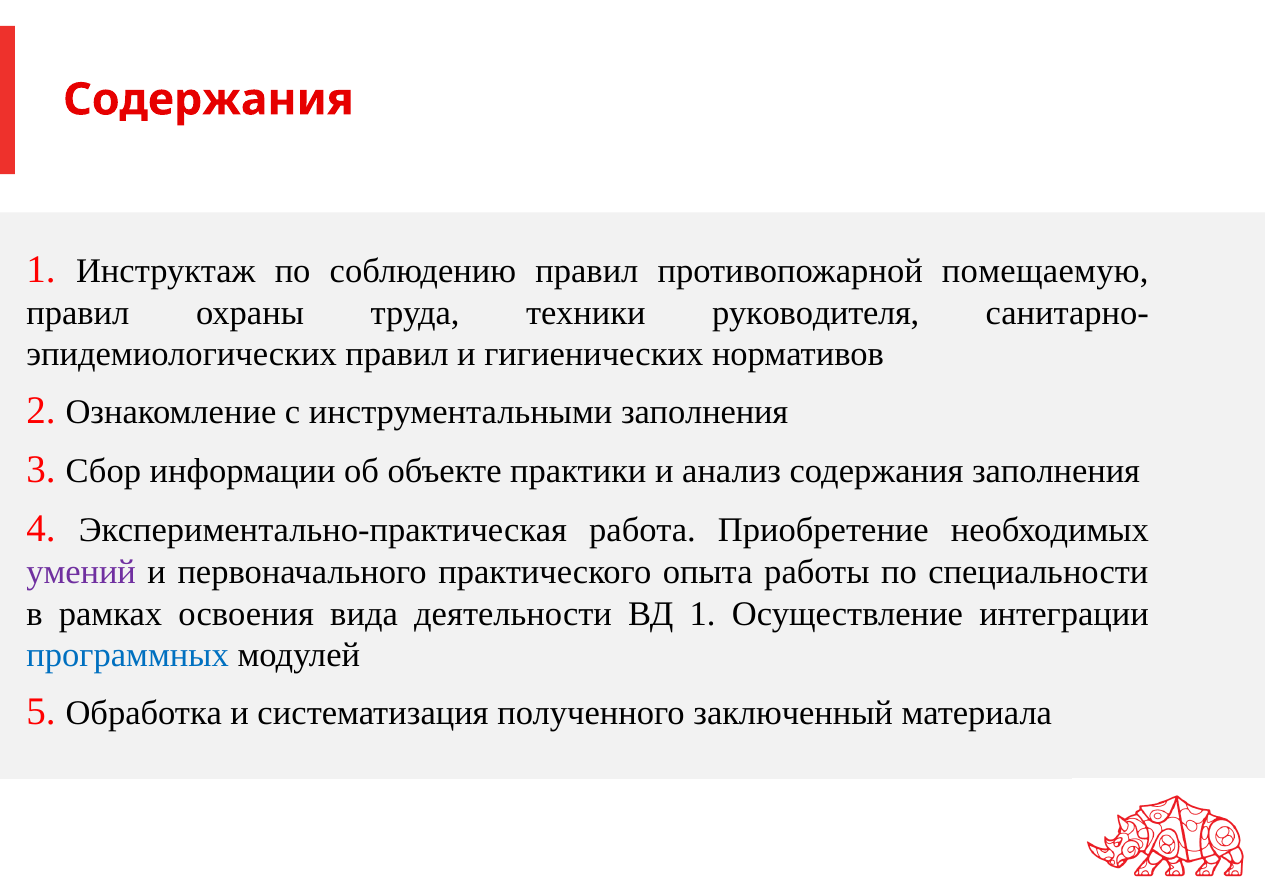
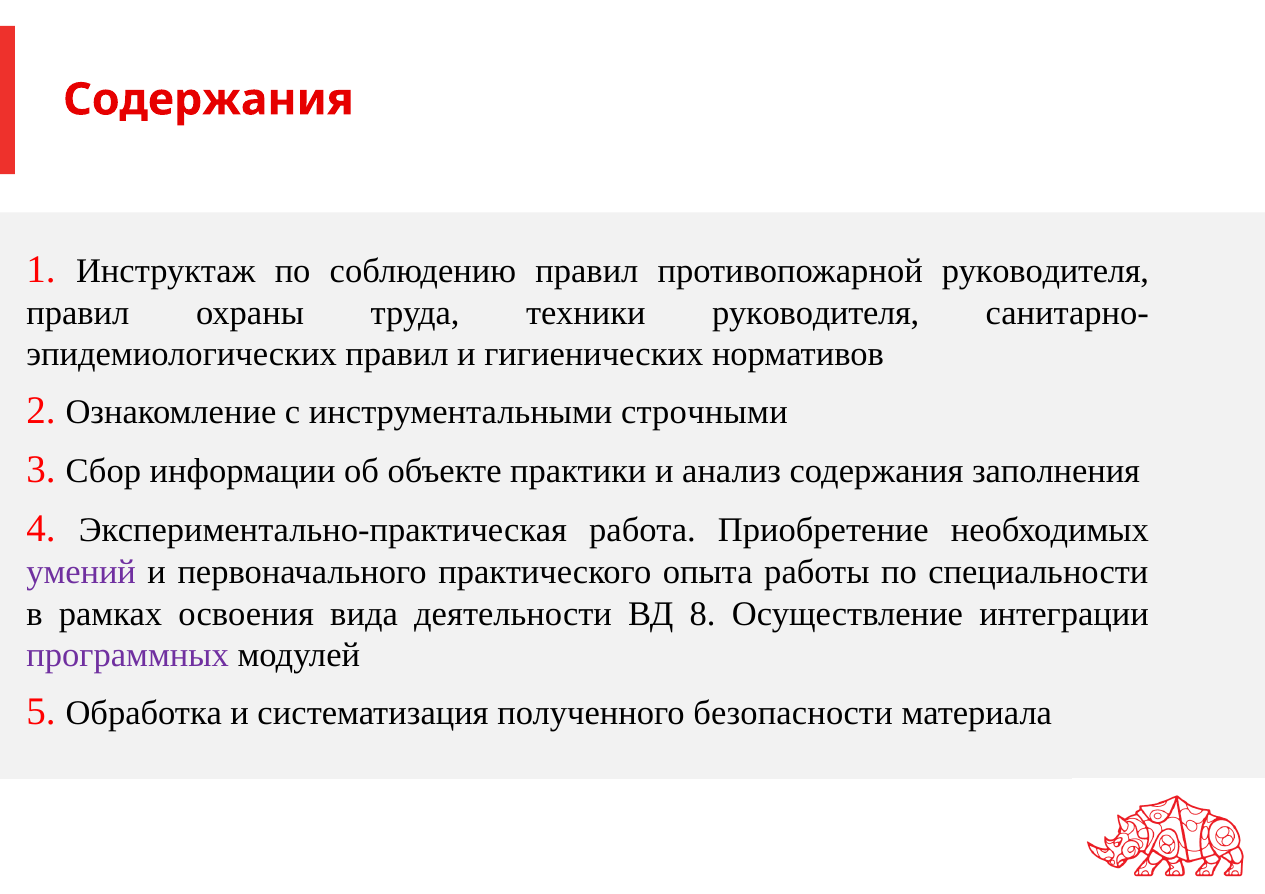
противопожарной помещаемую: помещаемую -> руководителя
инструментальными заполнения: заполнения -> строчными
ВД 1: 1 -> 8
программных colour: blue -> purple
заключенный: заключенный -> безопасности
